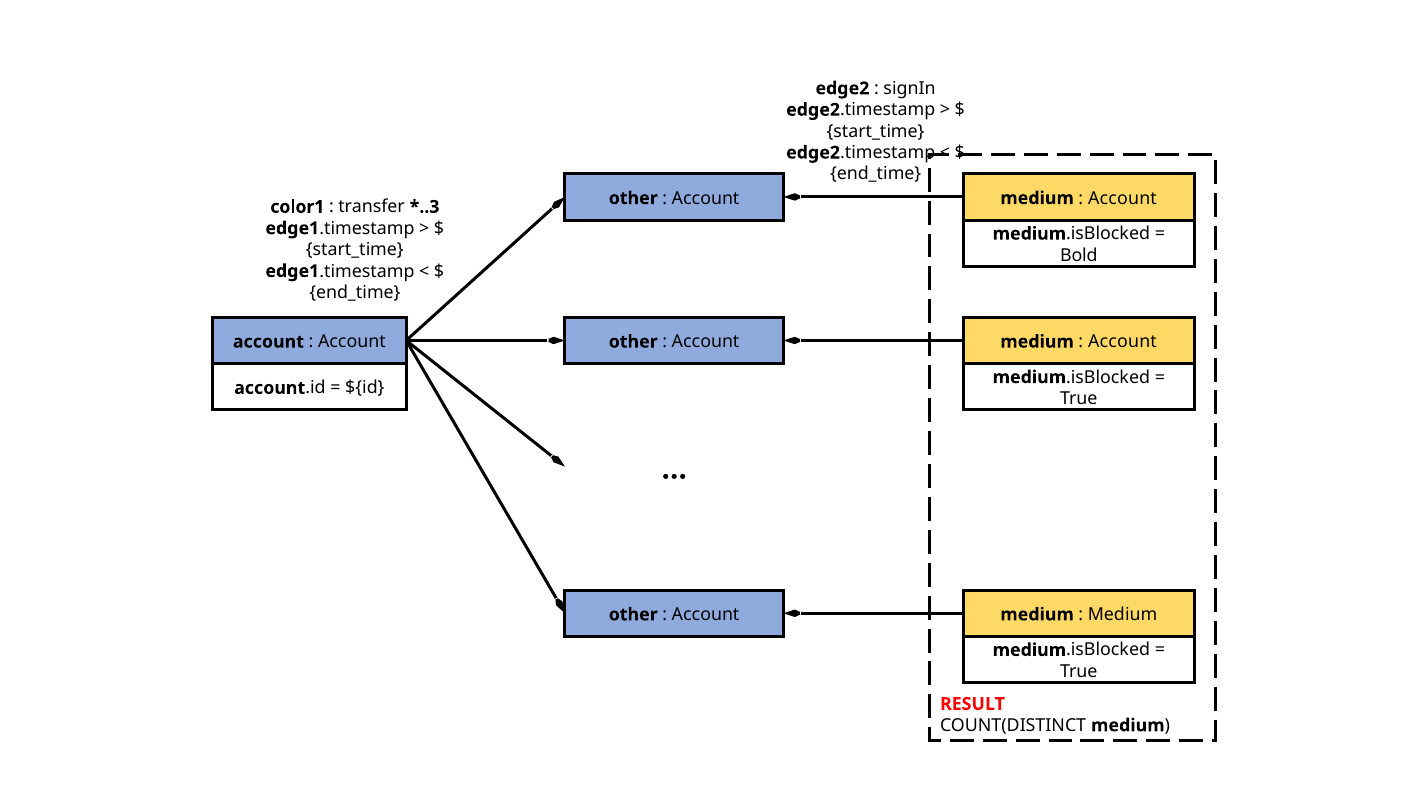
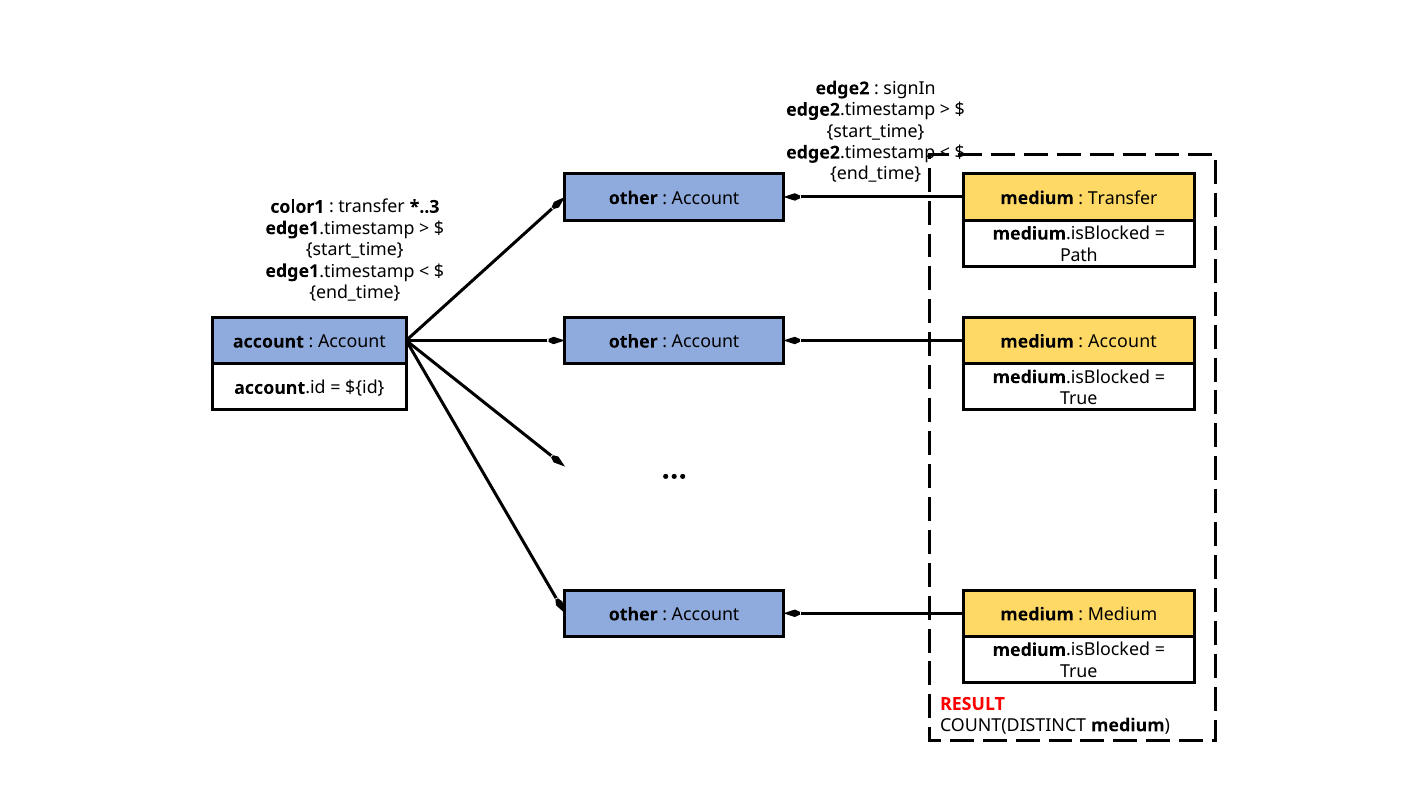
Account at (1122, 198): Account -> Transfer
Bold: Bold -> Path
